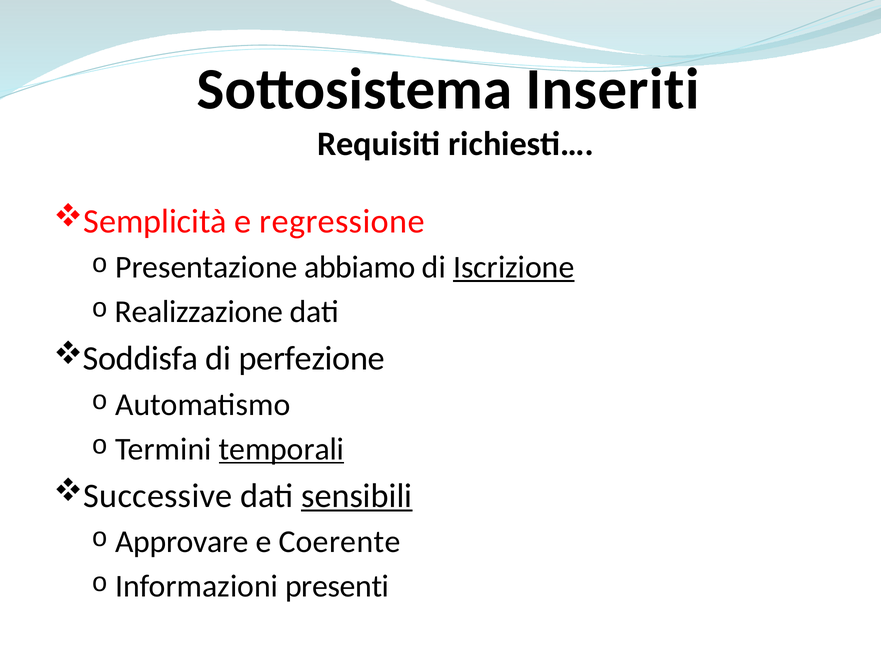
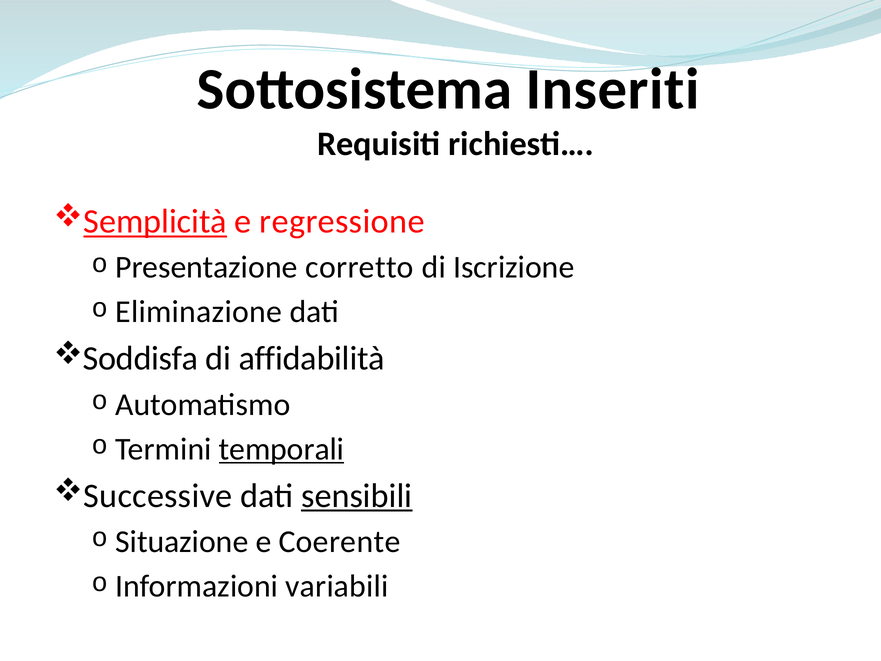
Semplicità underline: none -> present
abbiamo: abbiamo -> corretto
Iscrizione underline: present -> none
Realizzazione: Realizzazione -> Eliminazione
perfezione: perfezione -> affidabilità
Approvare: Approvare -> Situazione
presenti: presenti -> variabili
